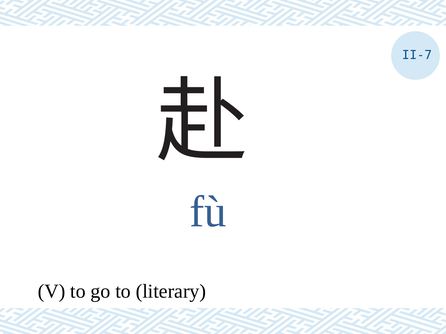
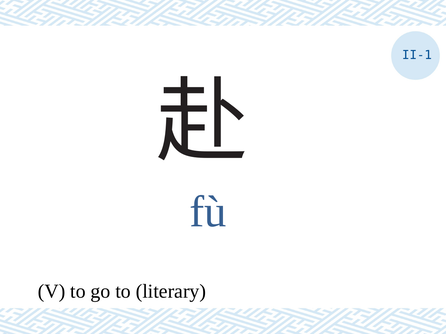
II-7: II-7 -> II-1
